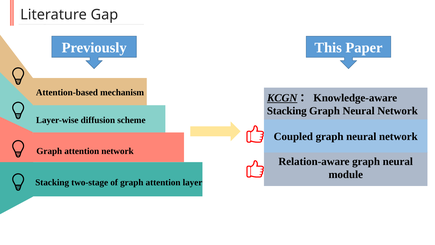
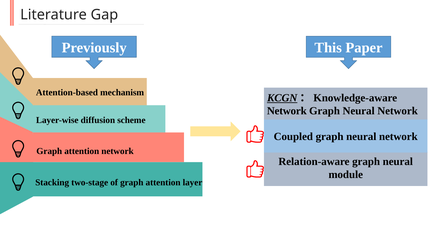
Stacking at (287, 111): Stacking -> Network
